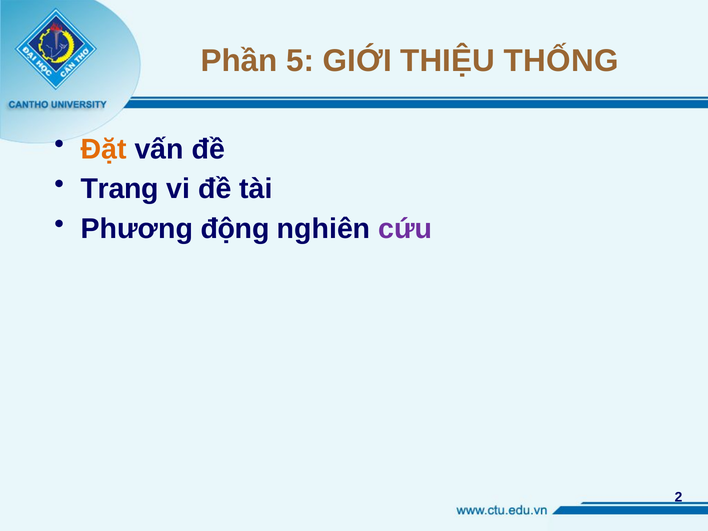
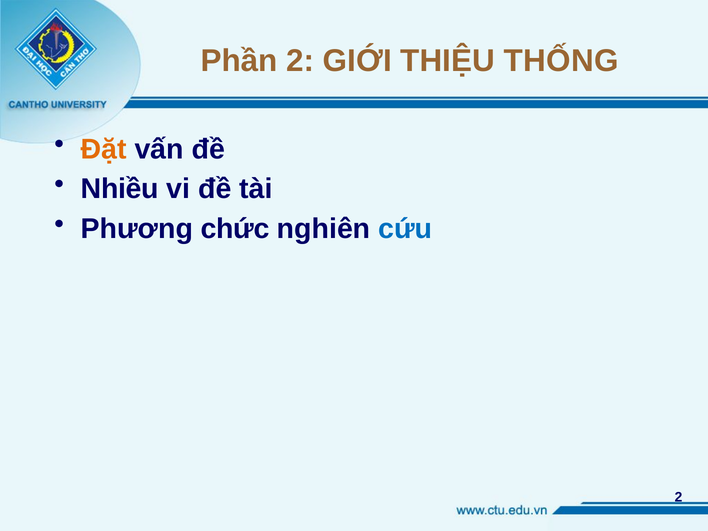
Phần 5: 5 -> 2
Trang: Trang -> Nhiều
động: động -> chức
cứu colour: purple -> blue
